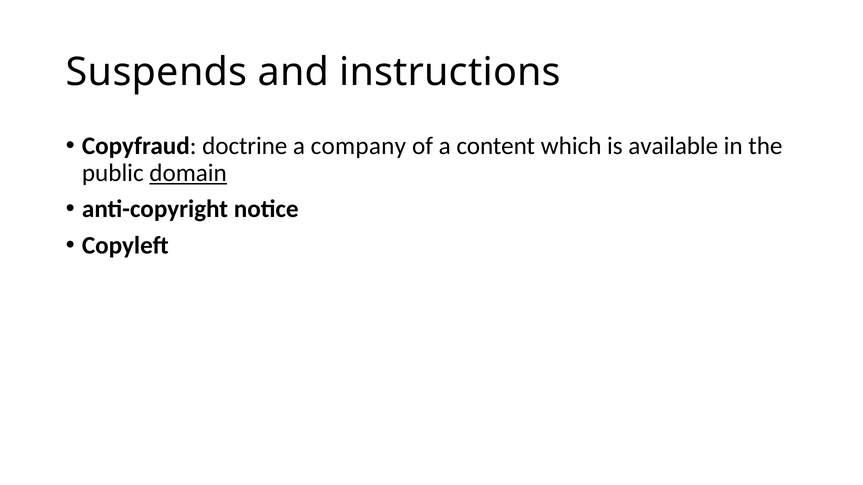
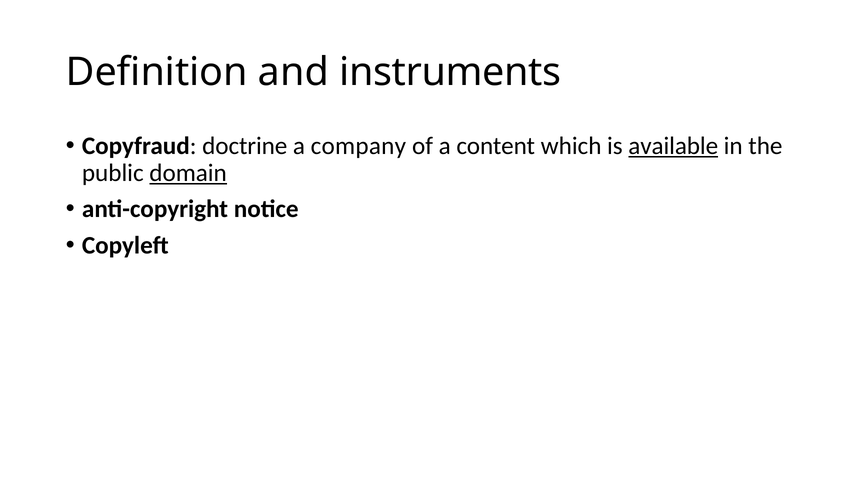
Suspends: Suspends -> Definition
instructions: instructions -> instruments
available underline: none -> present
